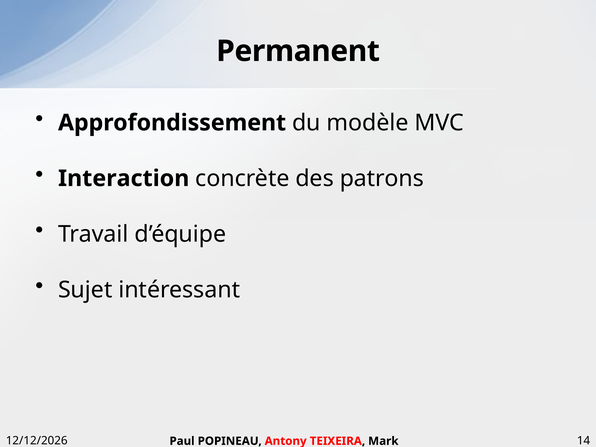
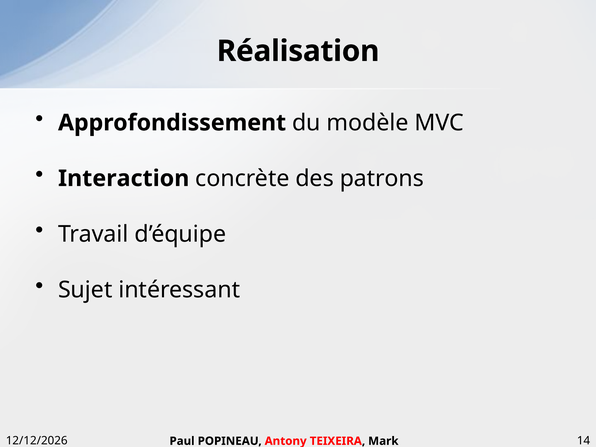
Permanent: Permanent -> Réalisation
